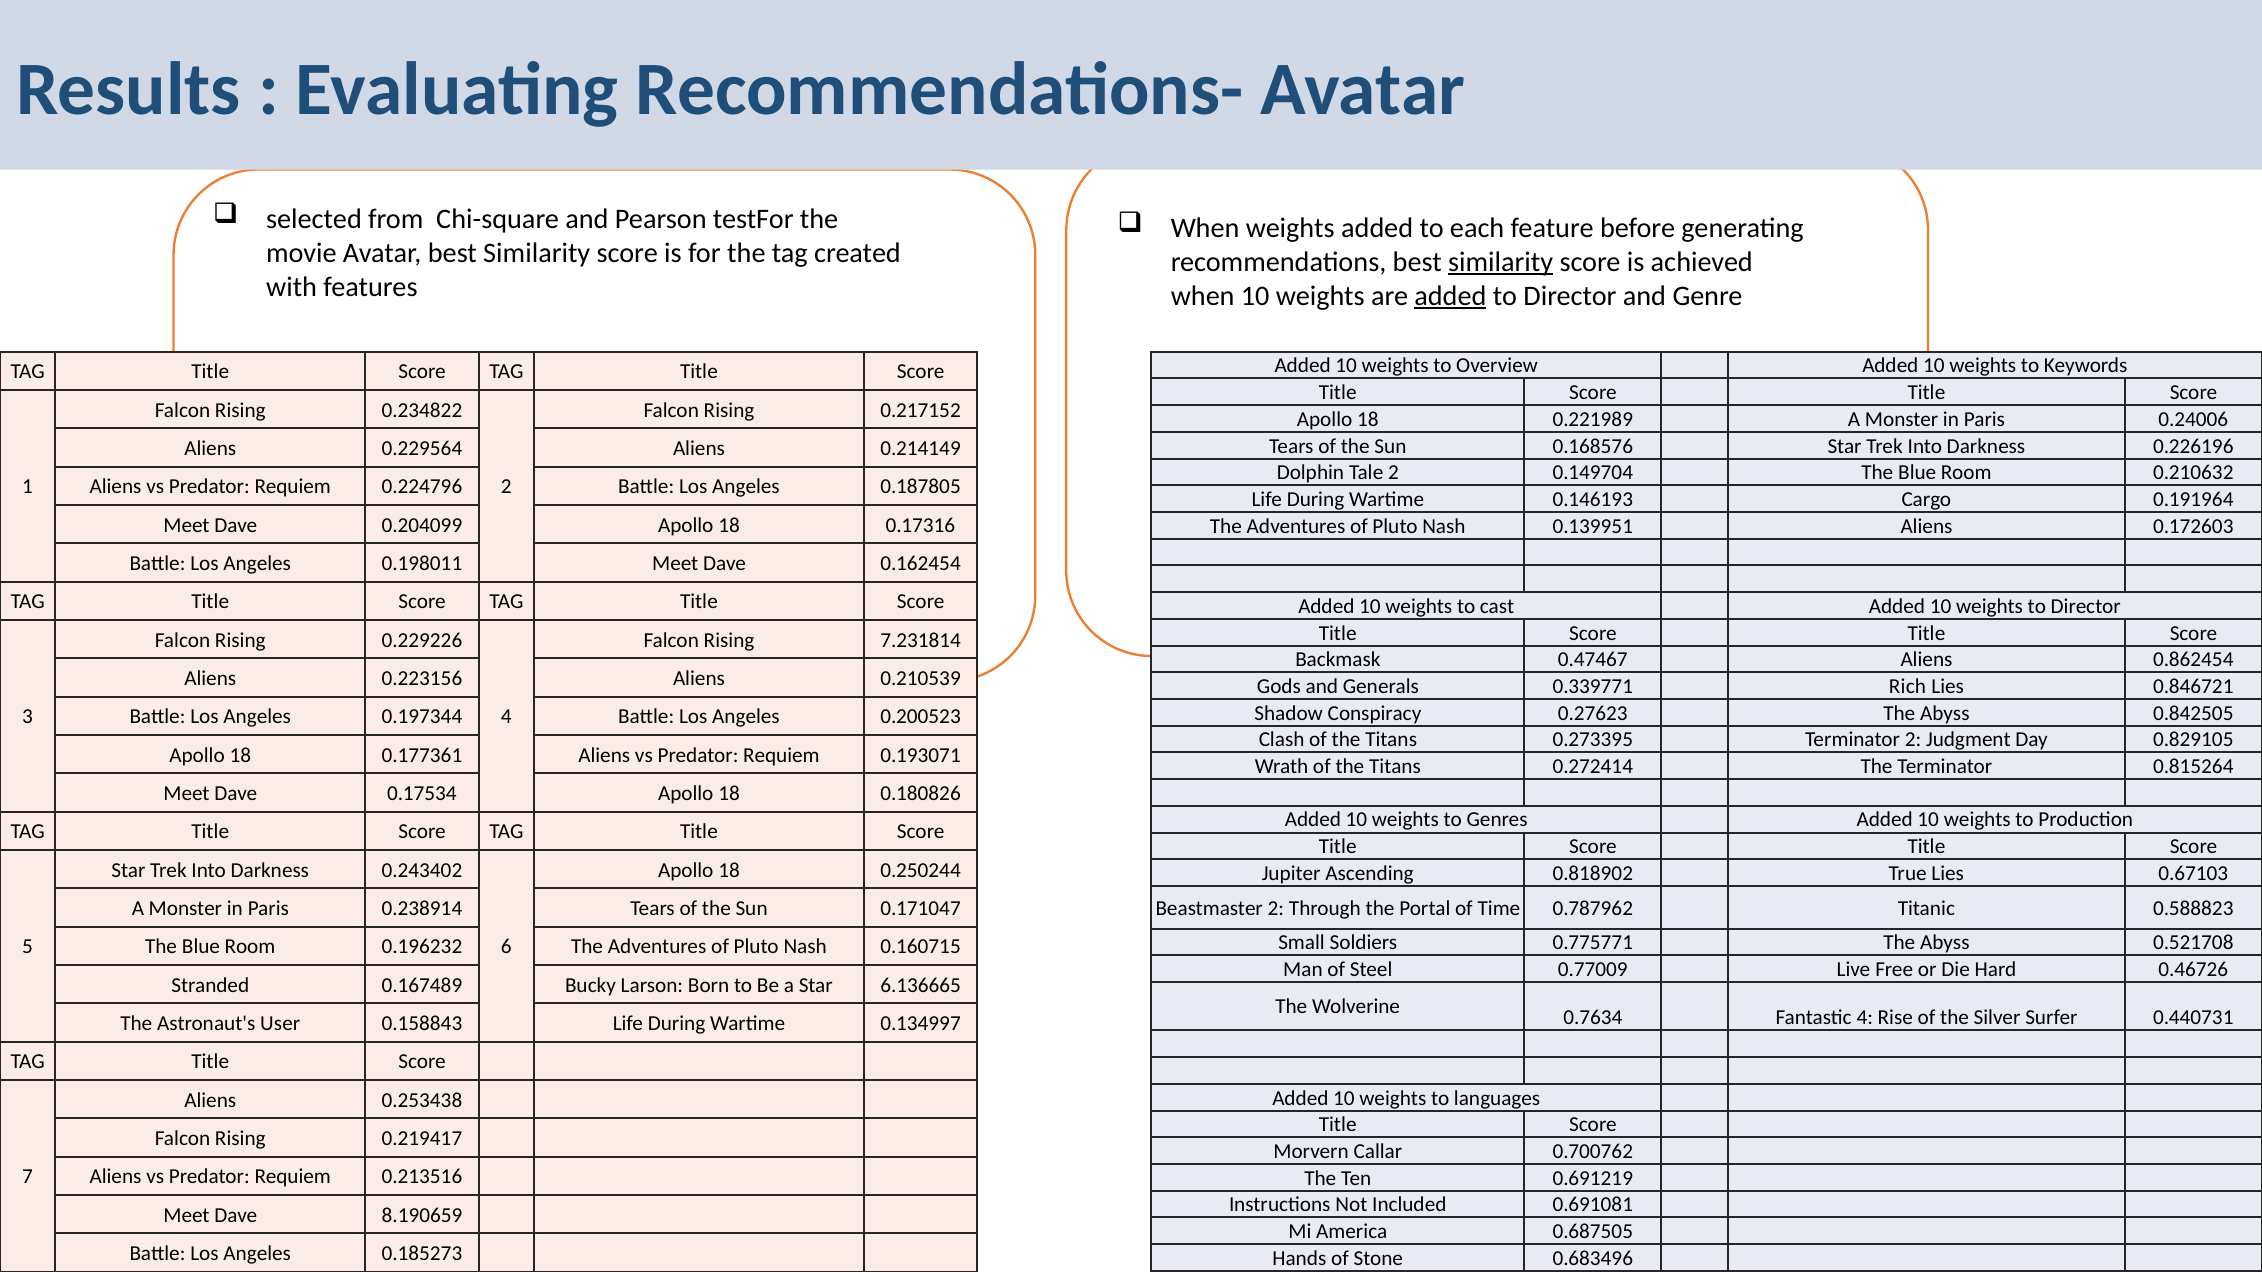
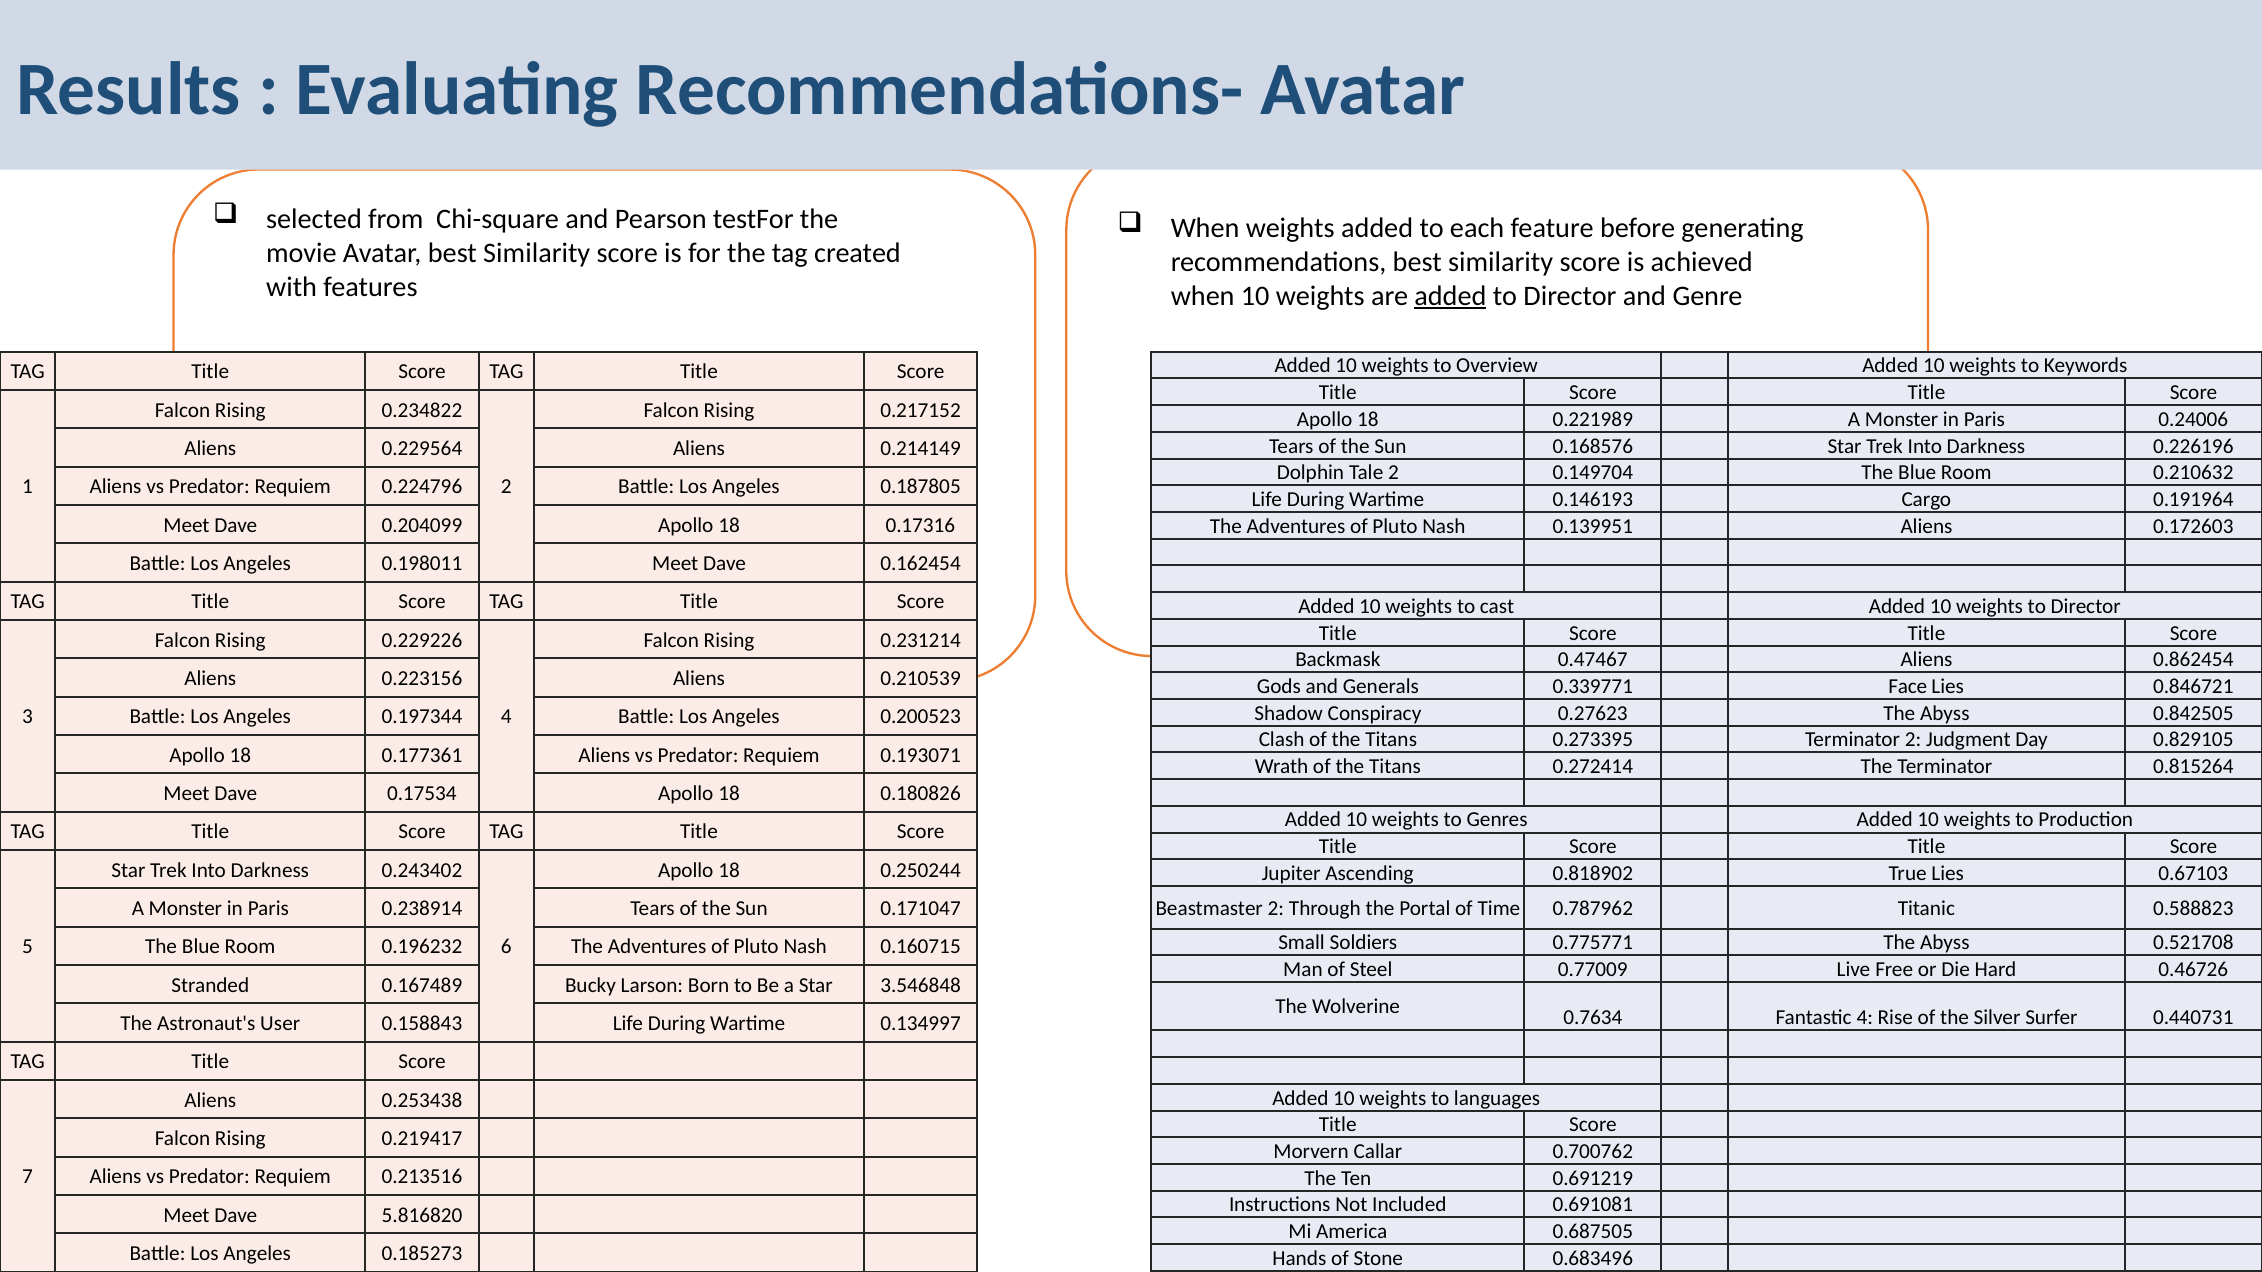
similarity at (1501, 262) underline: present -> none
7.231814: 7.231814 -> 0.231214
Rich: Rich -> Face
6.136665: 6.136665 -> 3.546848
8.190659: 8.190659 -> 5.816820
